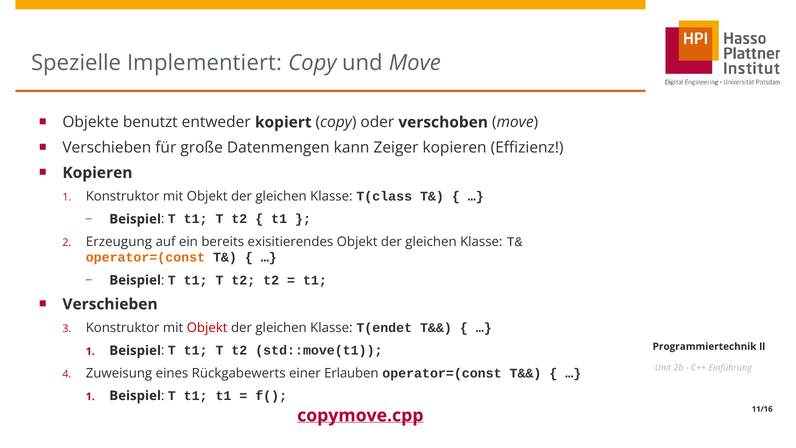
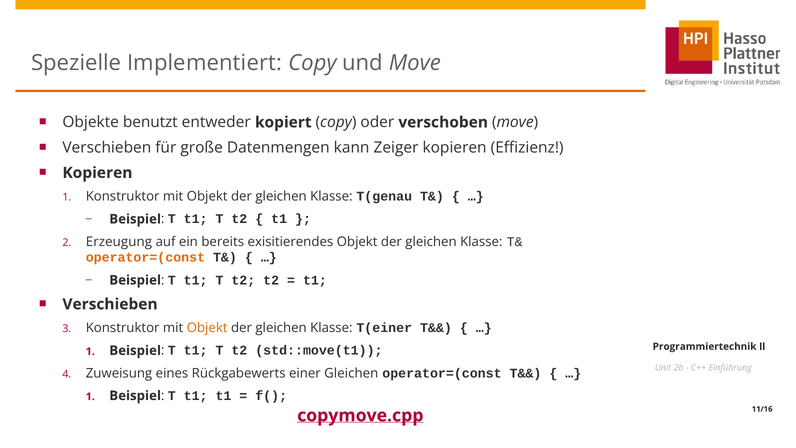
T(class: T(class -> T(genau
Objekt at (207, 328) colour: red -> orange
T(endet: T(endet -> T(einer
einer Erlauben: Erlauben -> Gleichen
